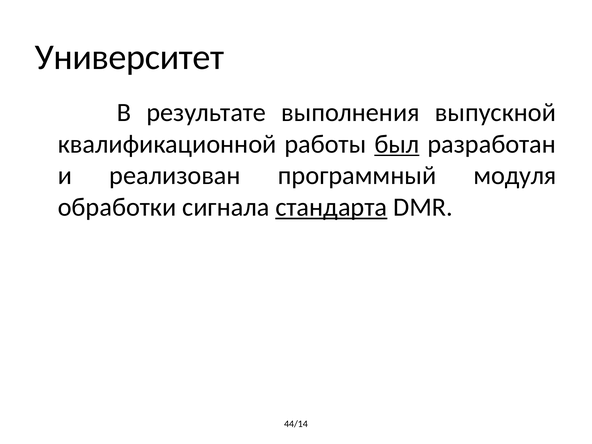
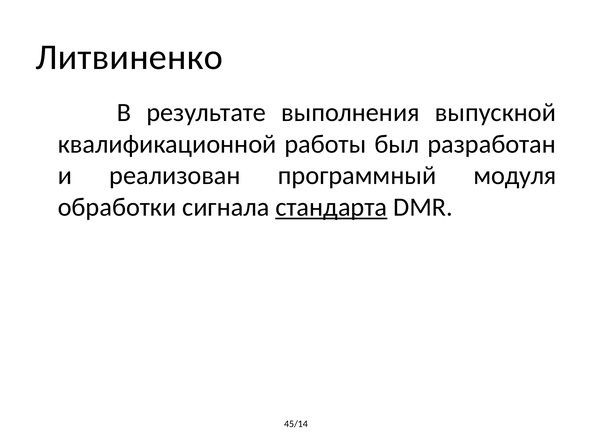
Университет: Университет -> Литвиненко
был underline: present -> none
44/14: 44/14 -> 45/14
